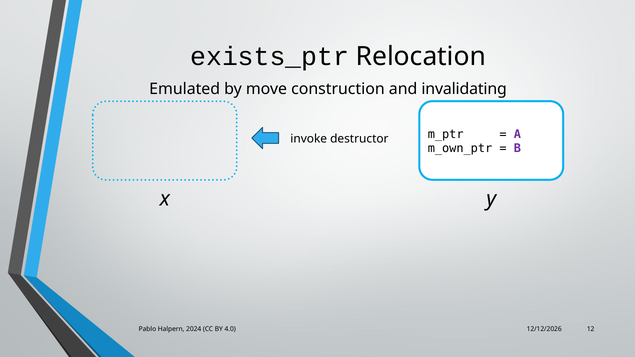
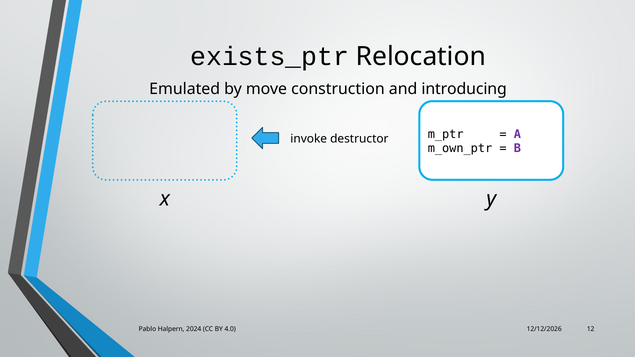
invalidating: invalidating -> introducing
